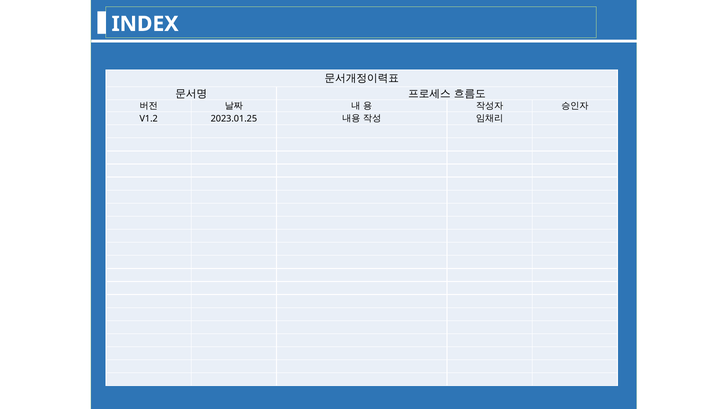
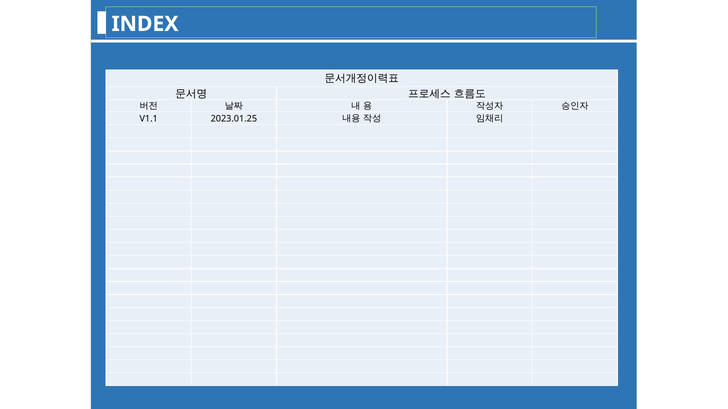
V1.2: V1.2 -> V1.1
